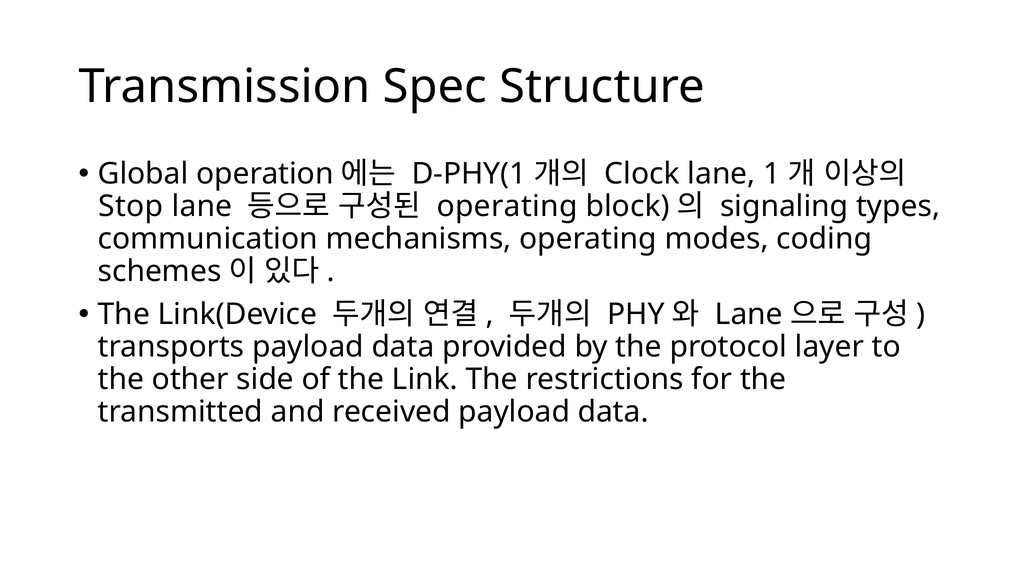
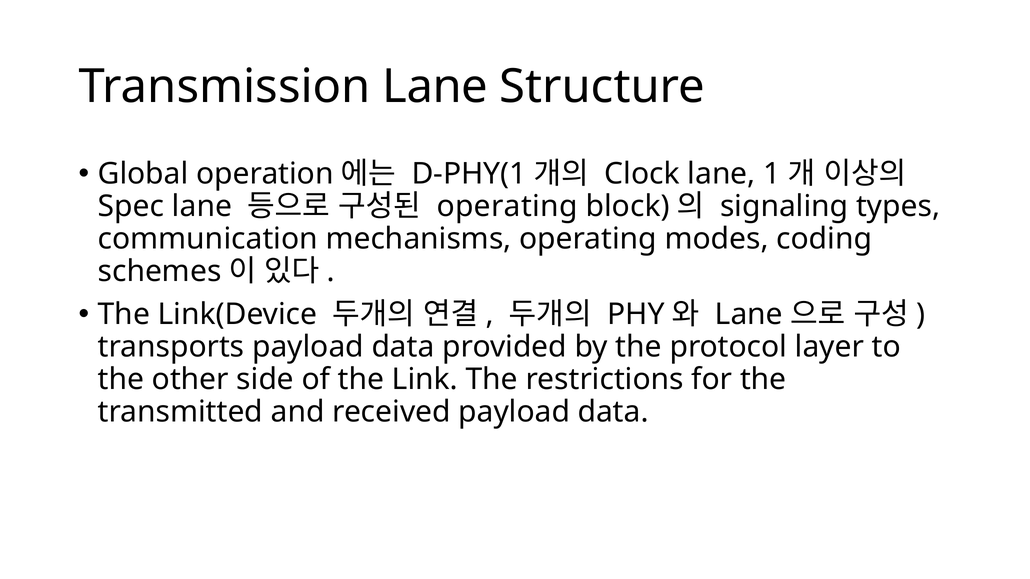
Transmission Spec: Spec -> Lane
Stop: Stop -> Spec
